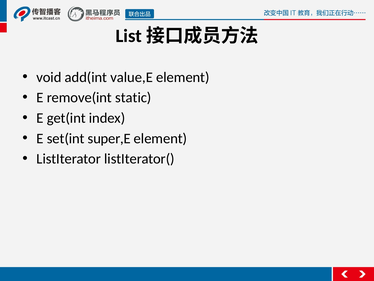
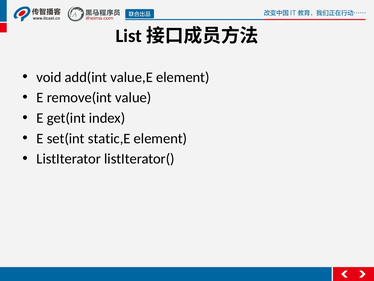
static: static -> value
super,E: super,E -> static,E
